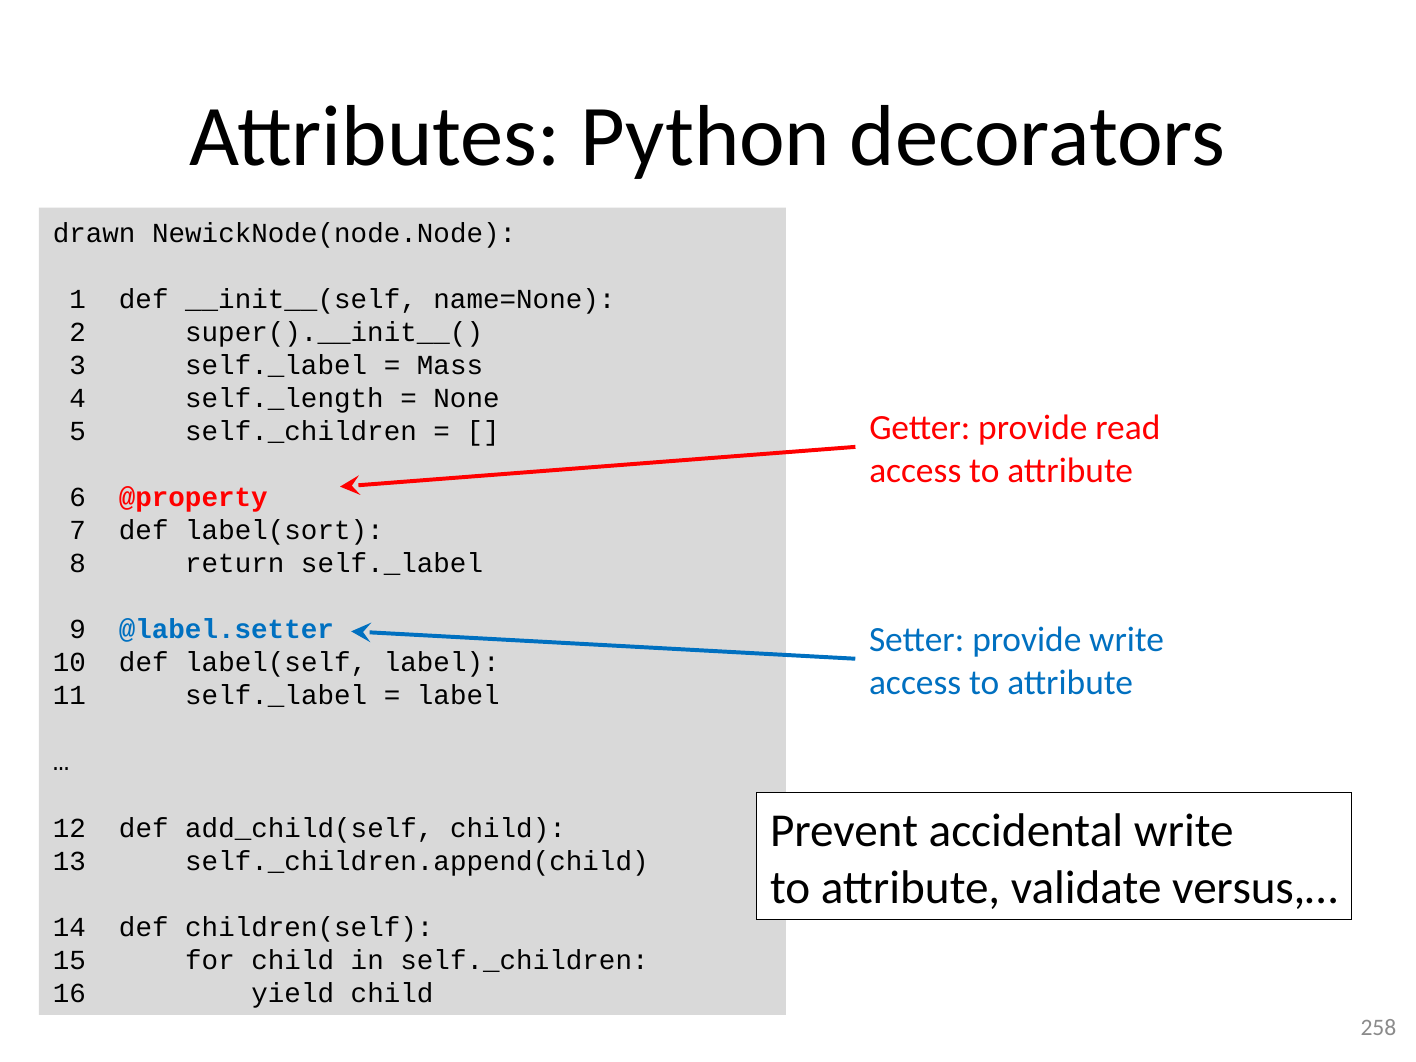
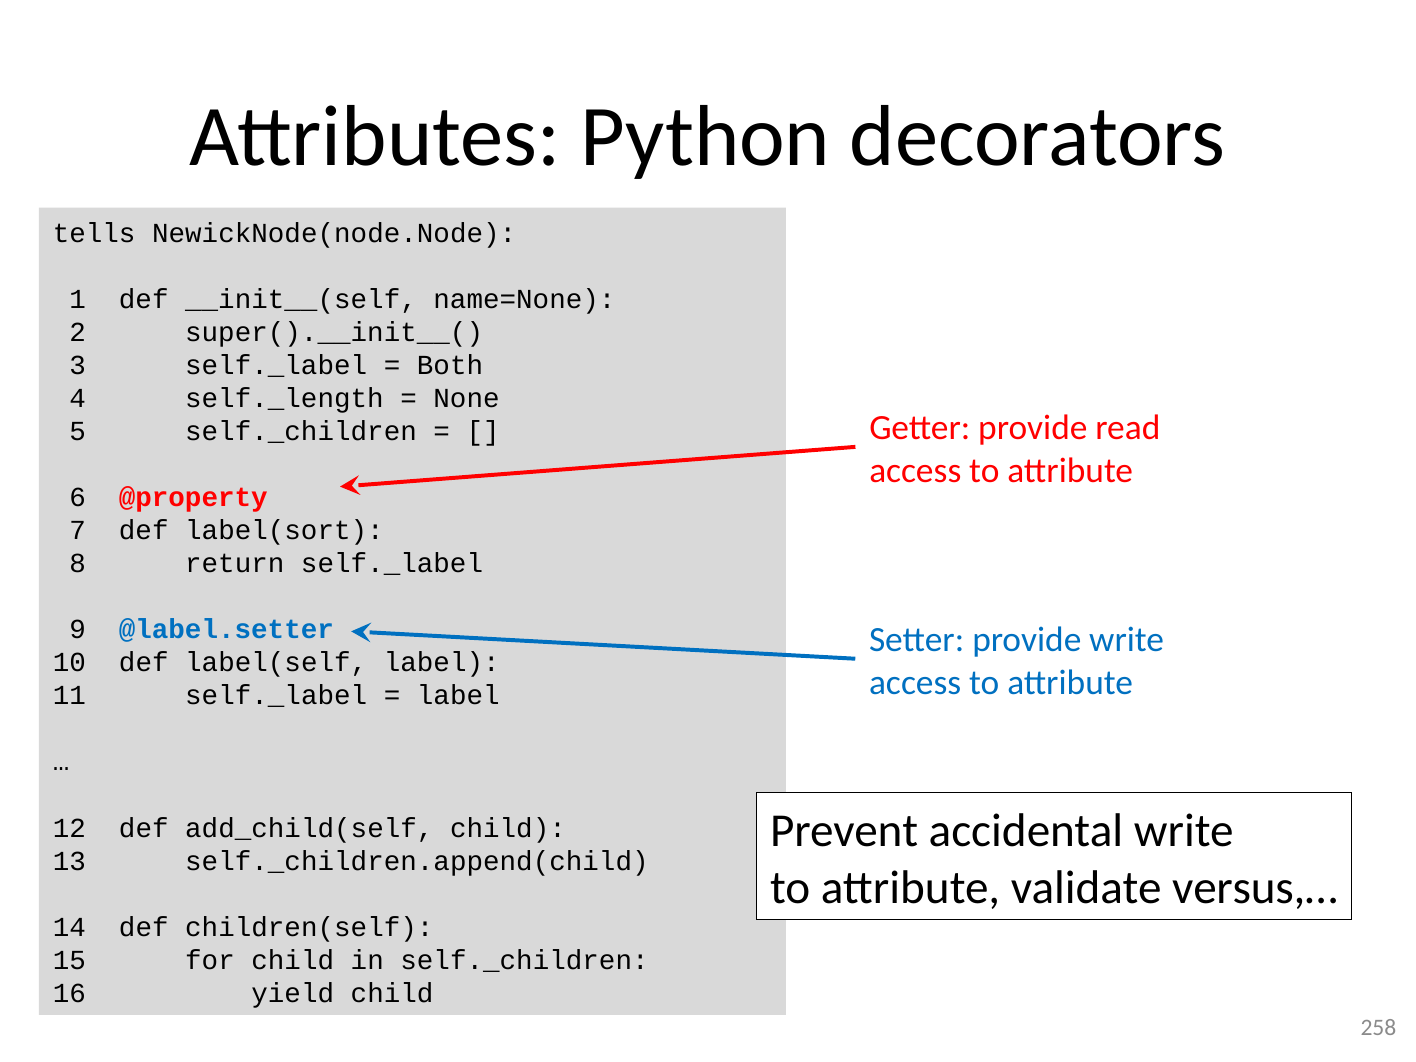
drawn: drawn -> tells
Mass: Mass -> Both
